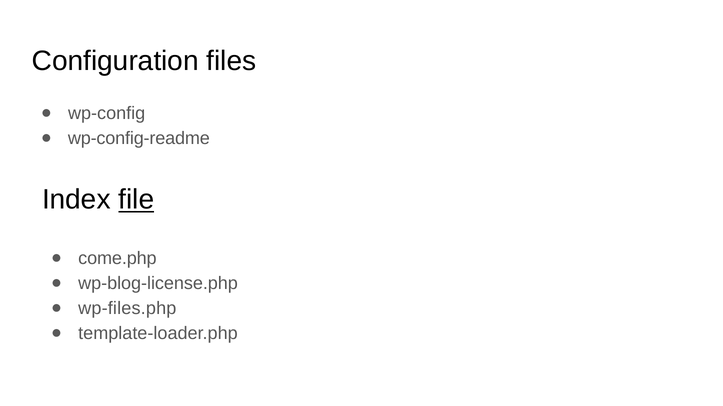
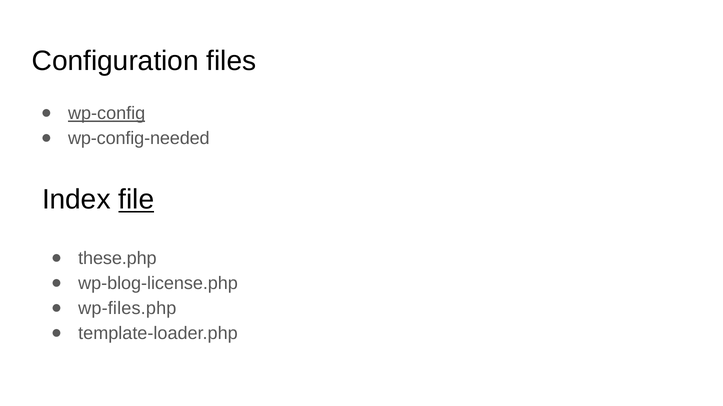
wp-config underline: none -> present
wp-config-readme: wp-config-readme -> wp-config-needed
come.php: come.php -> these.php
